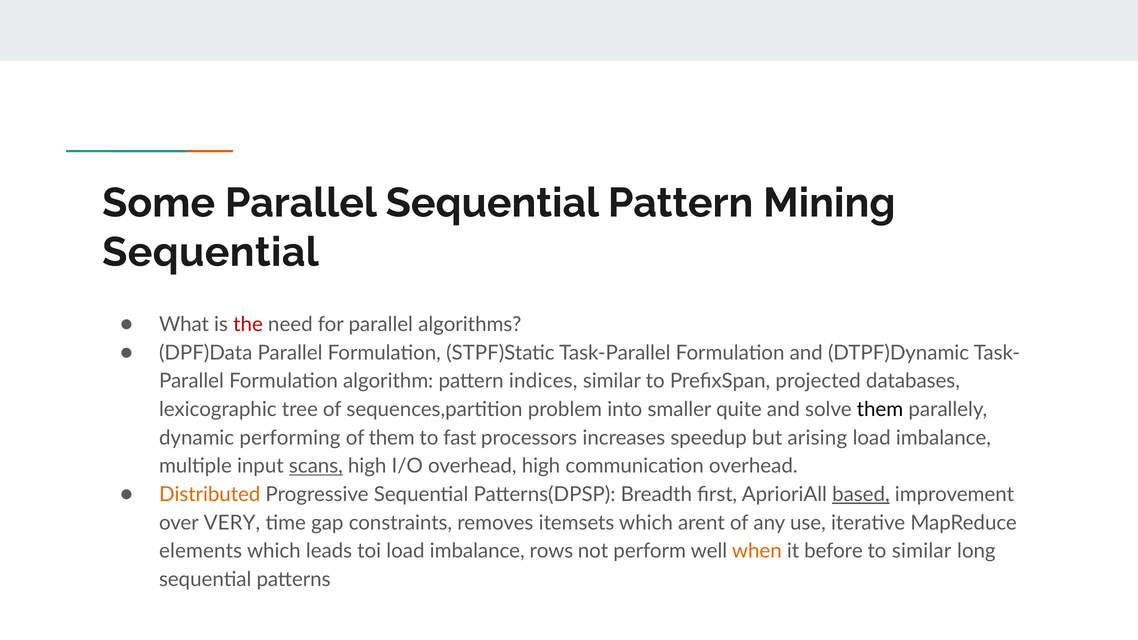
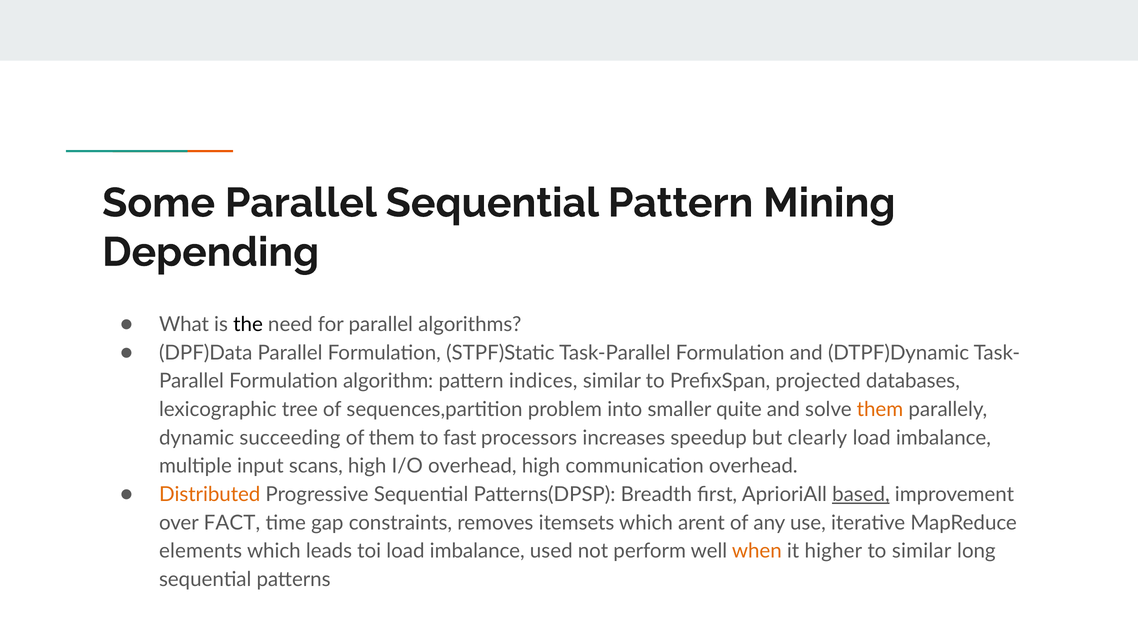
Sequential at (210, 252): Sequential -> Depending
the colour: red -> black
them at (880, 410) colour: black -> orange
performing: performing -> succeeding
arising: arising -> clearly
scans underline: present -> none
VERY: VERY -> FACT
rows: rows -> used
before: before -> higher
